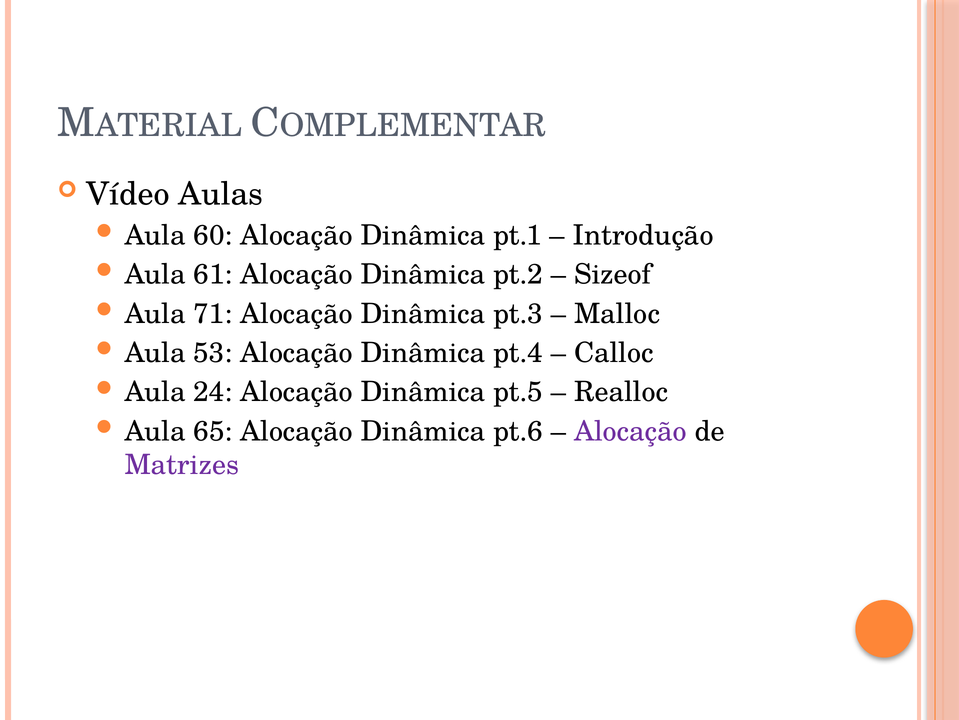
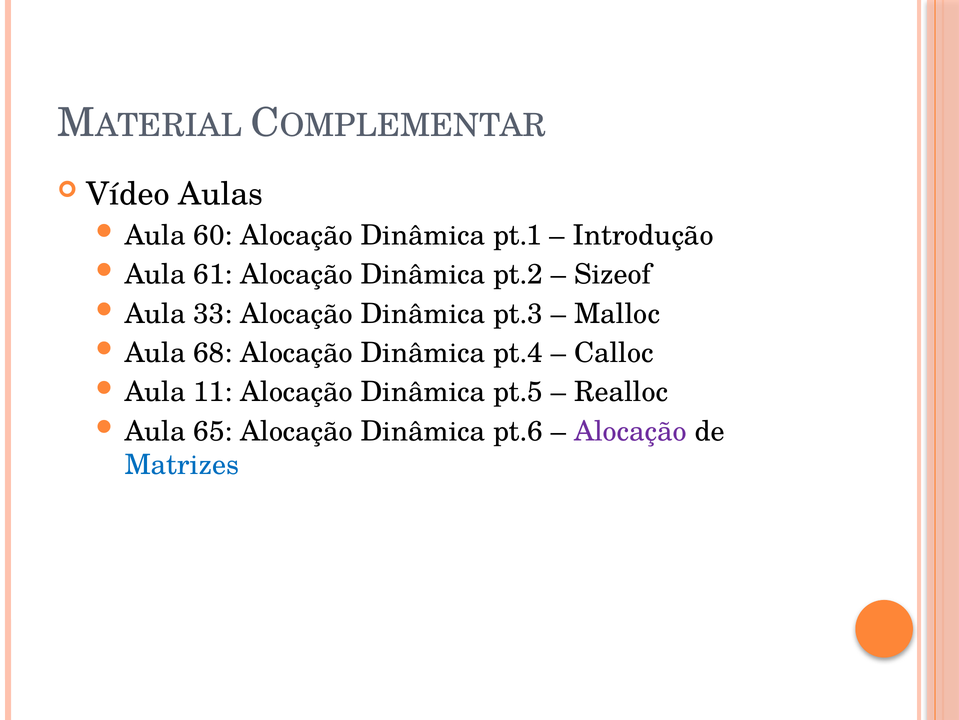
71: 71 -> 33
53: 53 -> 68
24: 24 -> 11
Matrizes colour: purple -> blue
